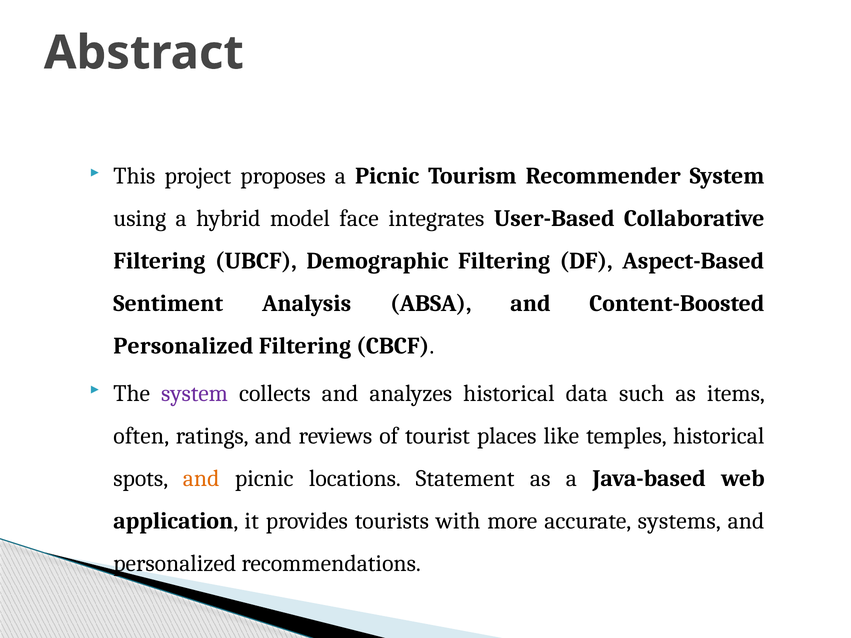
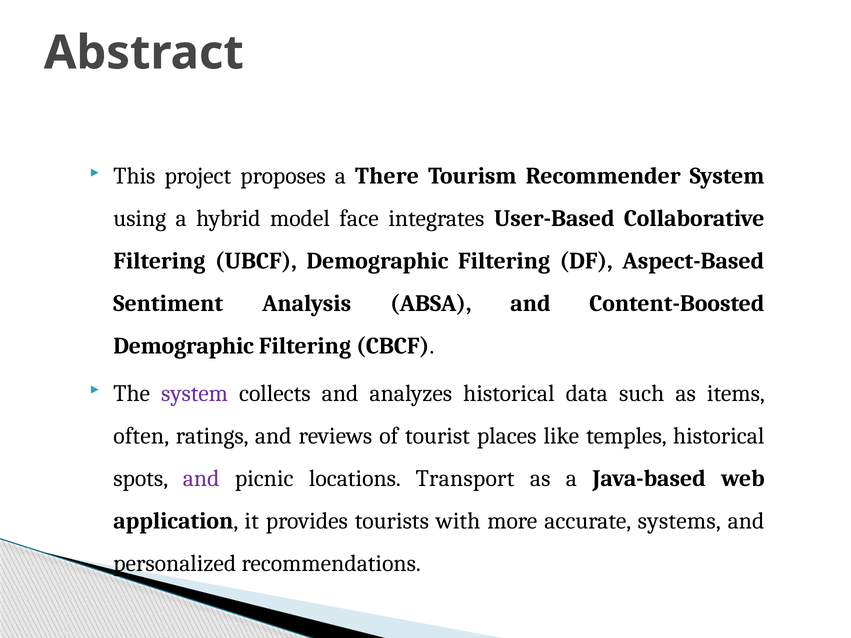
a Picnic: Picnic -> There
Personalized at (183, 346): Personalized -> Demographic
and at (201, 479) colour: orange -> purple
Statement: Statement -> Transport
